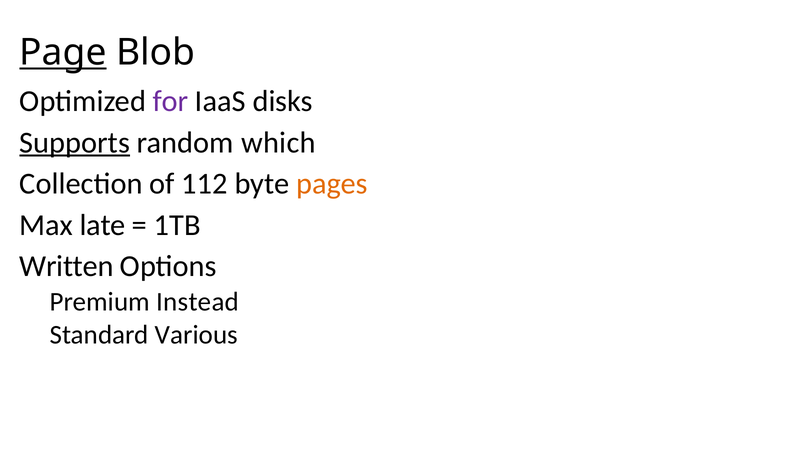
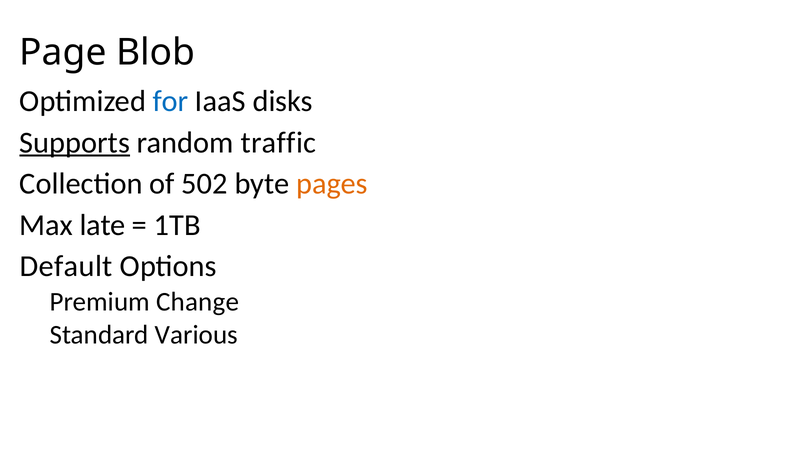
Page underline: present -> none
for colour: purple -> blue
which: which -> traffic
112: 112 -> 502
Written: Written -> Default
Instead: Instead -> Change
